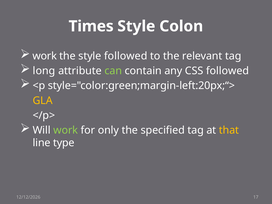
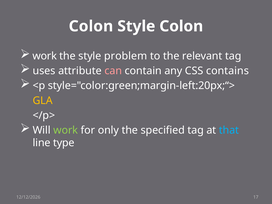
Times at (91, 26): Times -> Colon
style followed: followed -> problem
long: long -> uses
can colour: light green -> pink
CSS followed: followed -> contains
that colour: yellow -> light blue
